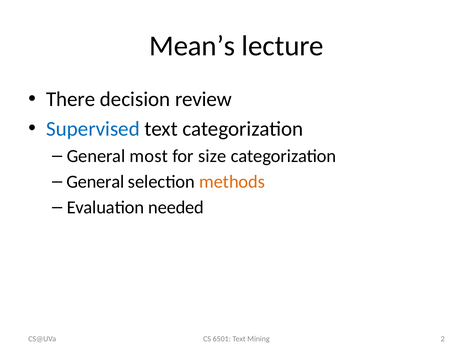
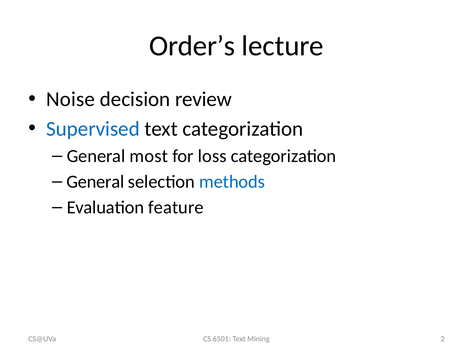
Mean’s: Mean’s -> Order’s
There: There -> Noise
size: size -> loss
methods colour: orange -> blue
needed: needed -> feature
